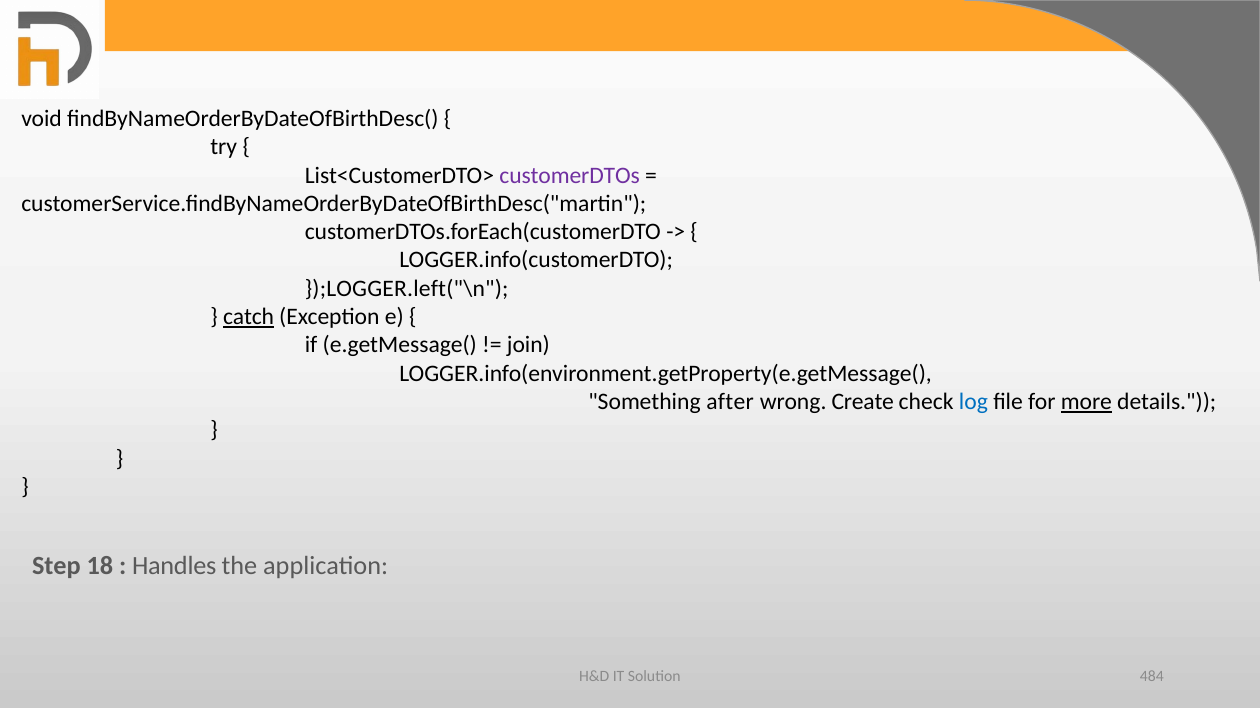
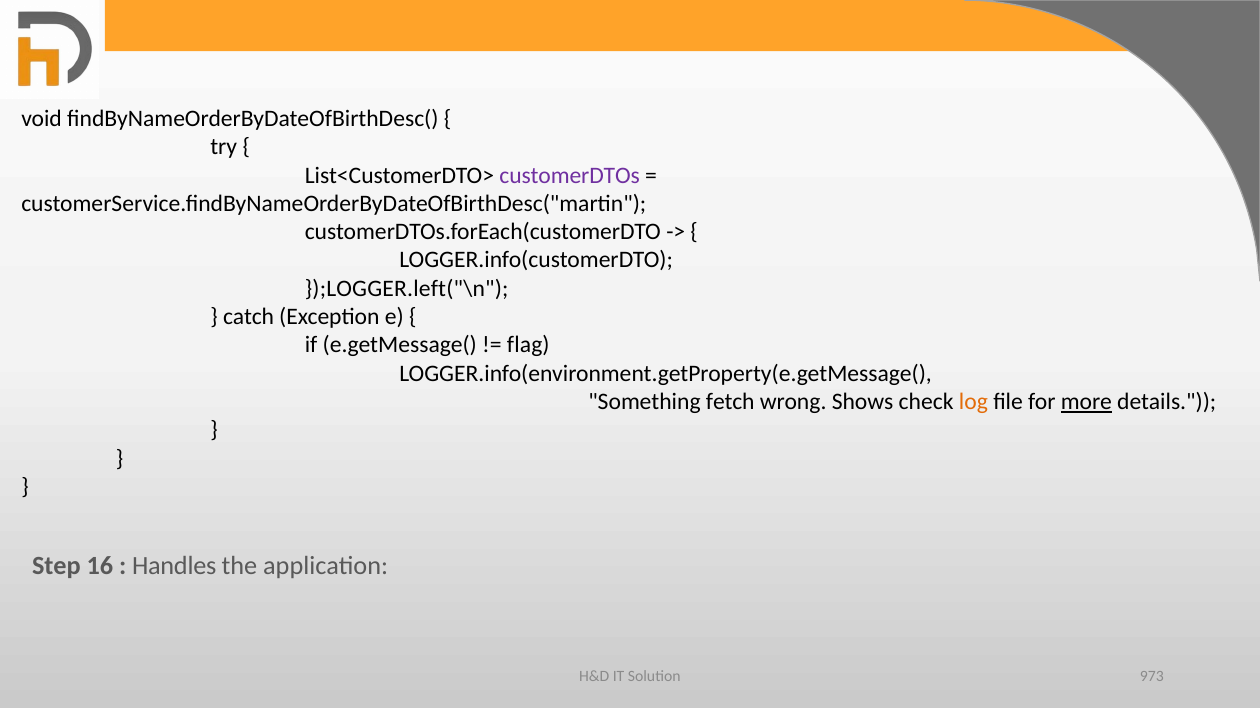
catch underline: present -> none
join: join -> flag
after: after -> fetch
Create: Create -> Shows
log colour: blue -> orange
18: 18 -> 16
484: 484 -> 973
